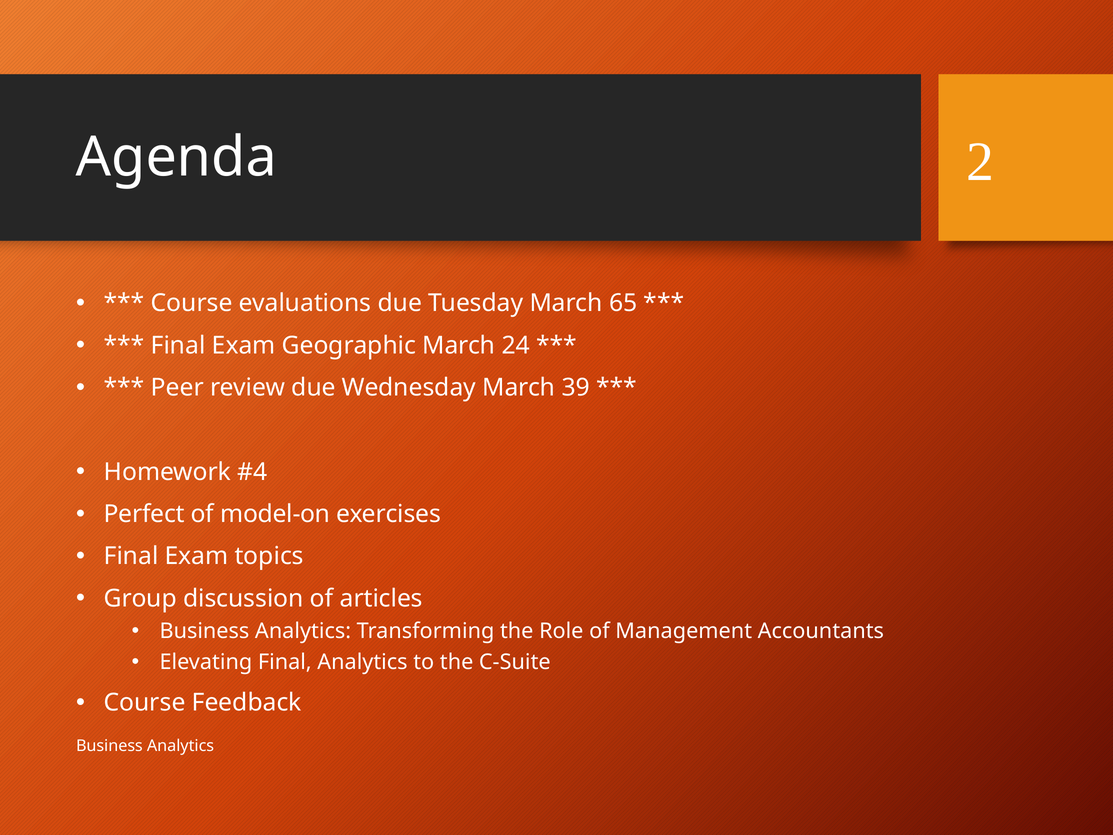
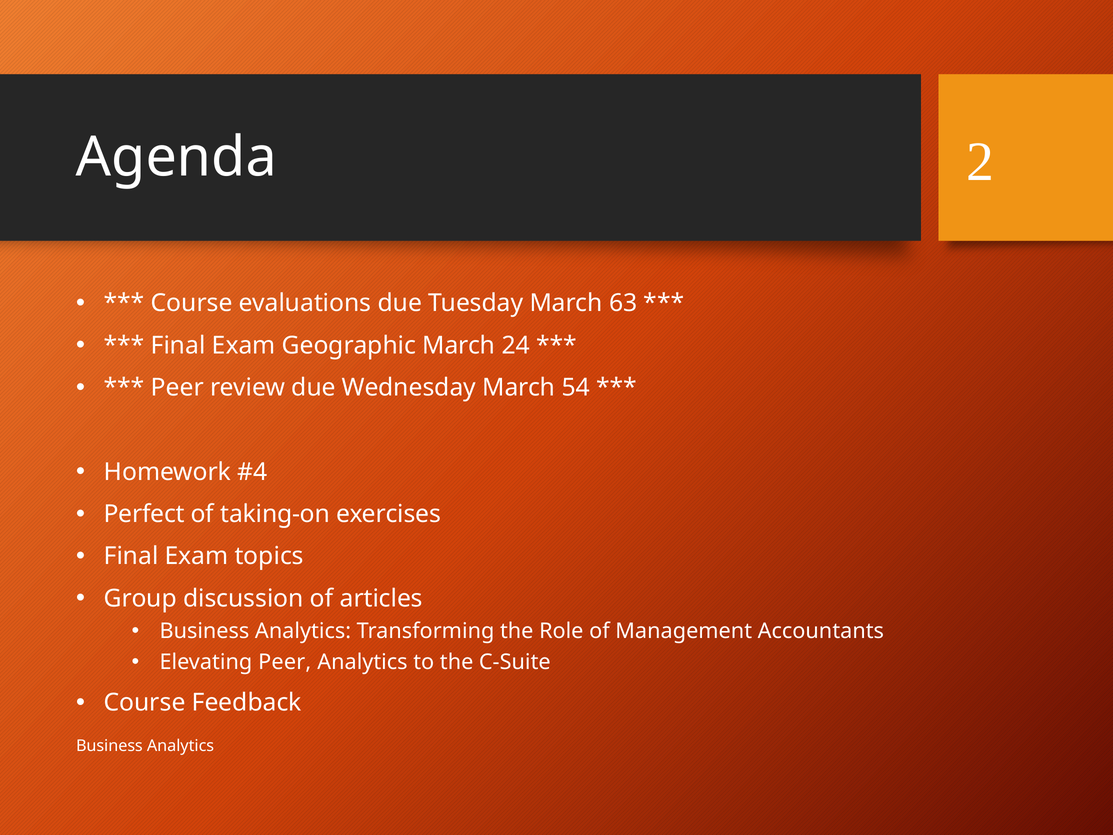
65: 65 -> 63
39: 39 -> 54
model-on: model-on -> taking-on
Elevating Final: Final -> Peer
